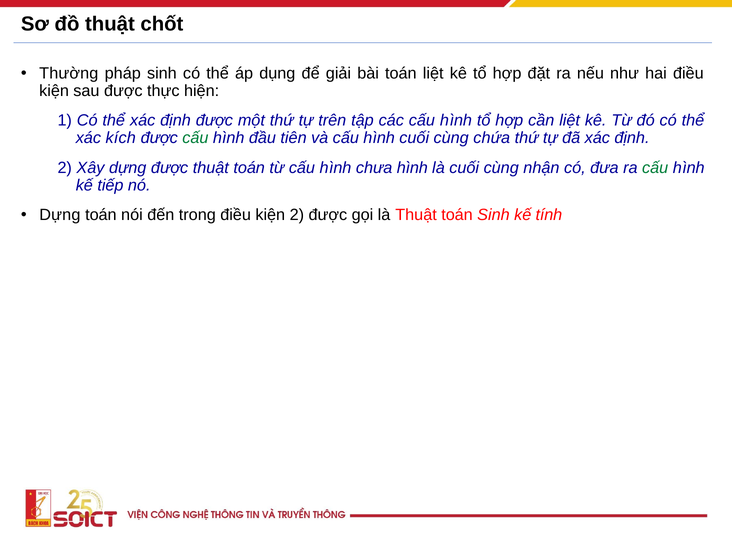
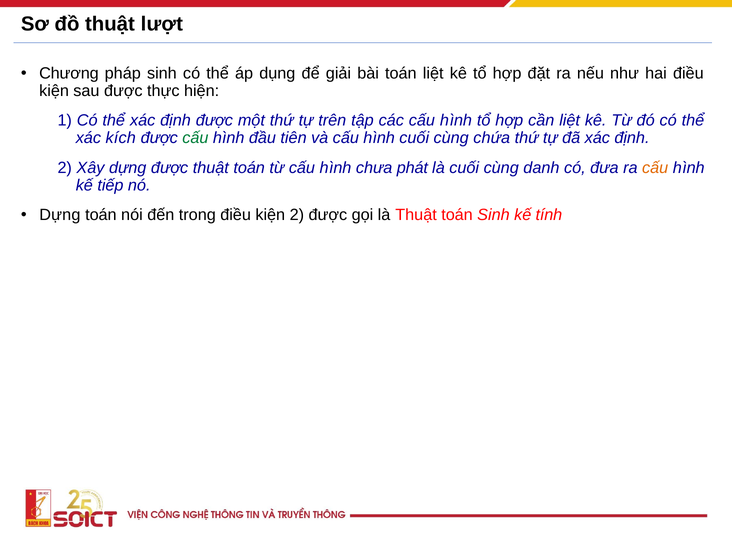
chốt: chốt -> lượt
Thường: Thường -> Chương
chưa hình: hình -> phát
nhận: nhận -> danh
cấu at (655, 168) colour: green -> orange
